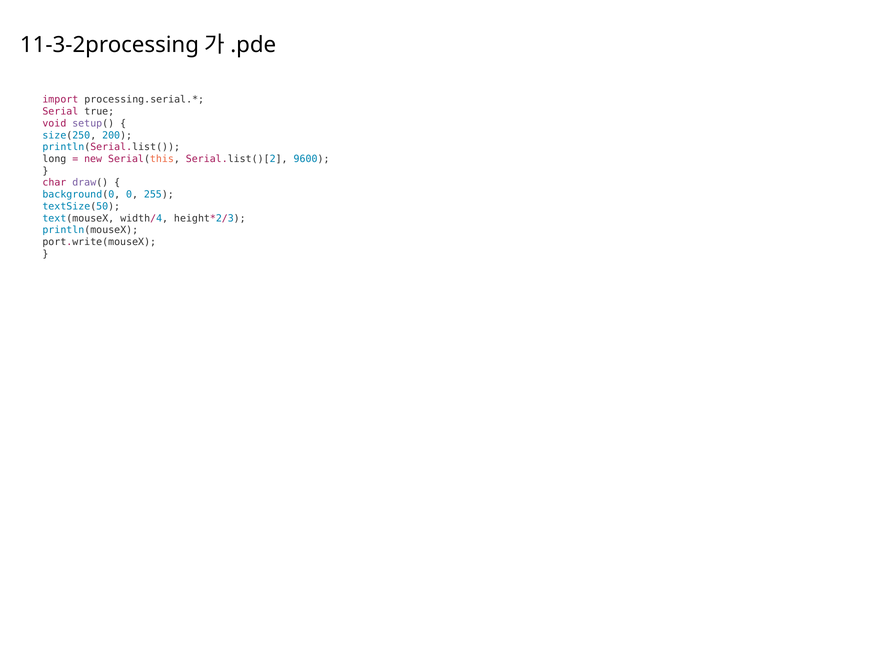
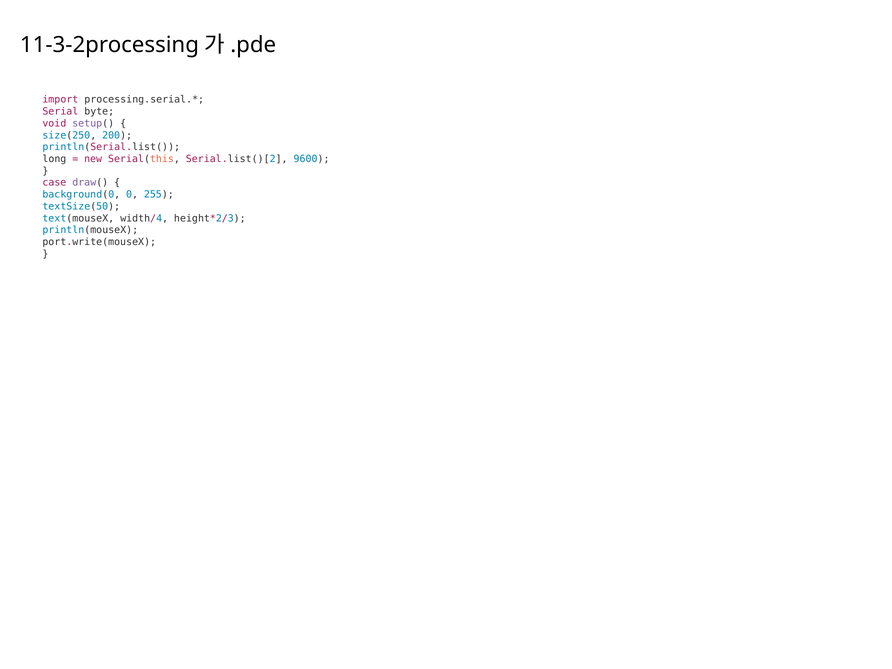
true: true -> byte
char: char -> case
